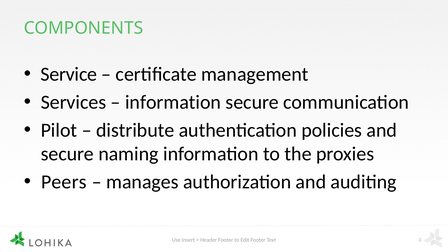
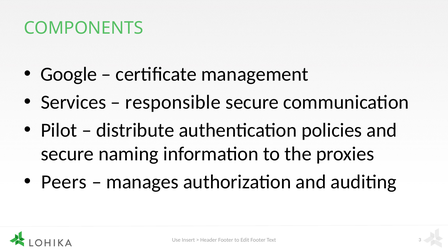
Service: Service -> Google
information at (173, 102): information -> responsible
